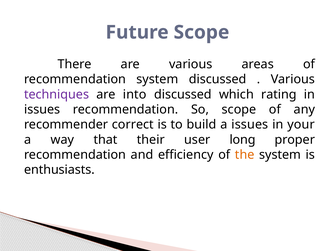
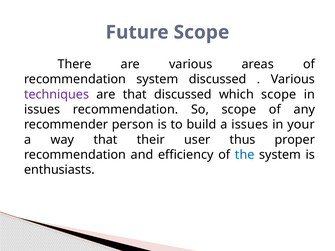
are into: into -> that
which rating: rating -> scope
correct: correct -> person
long: long -> thus
the colour: orange -> blue
